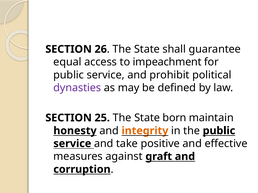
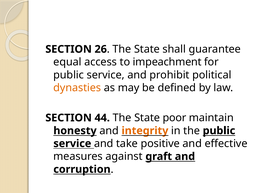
dynasties colour: purple -> orange
25: 25 -> 44
born: born -> poor
